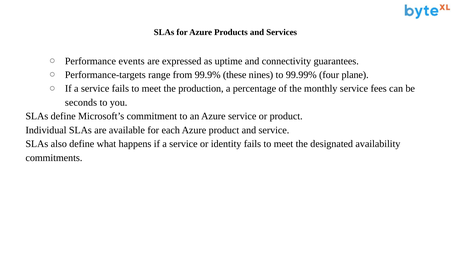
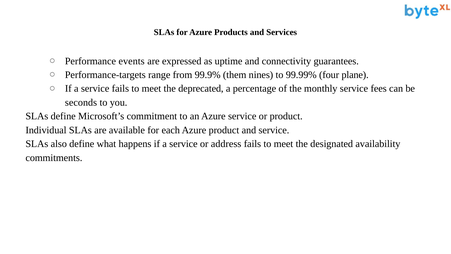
these: these -> them
production: production -> deprecated
identity: identity -> address
